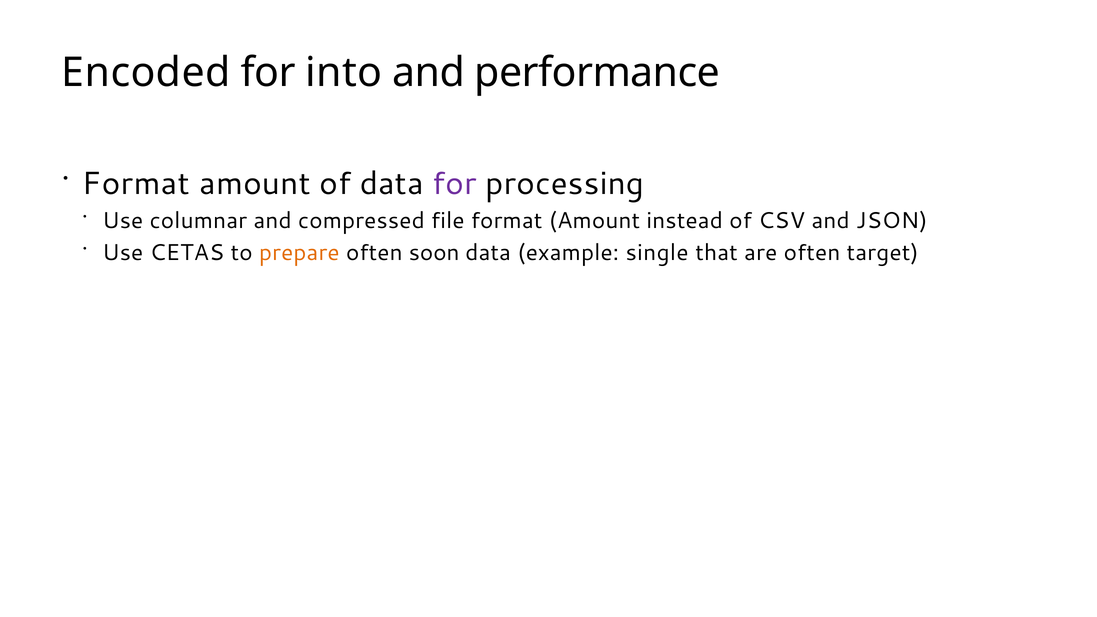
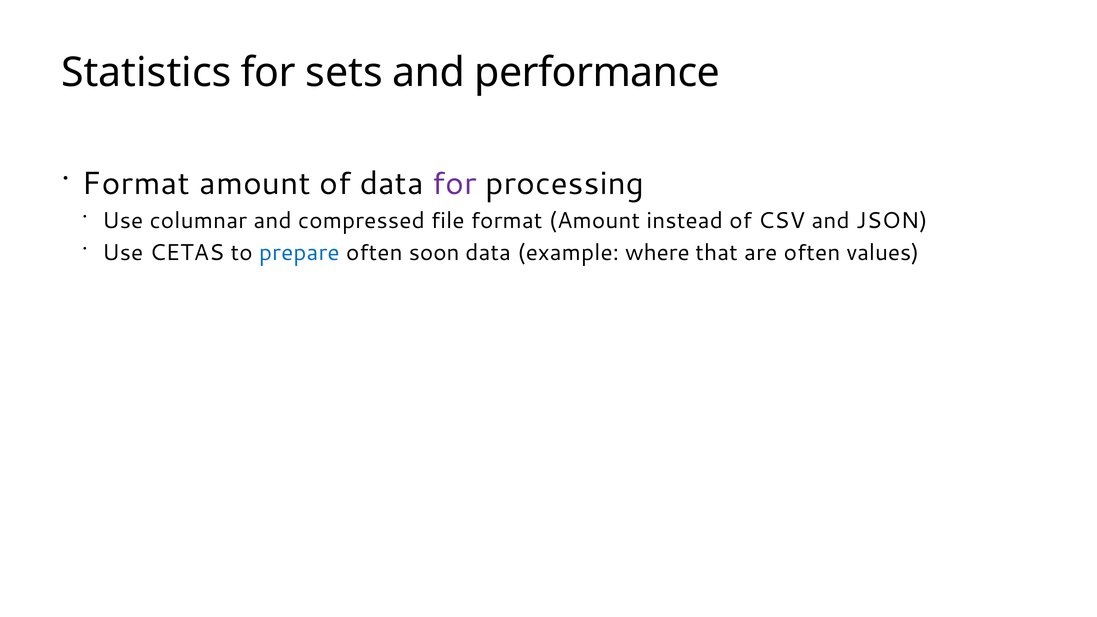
Encoded: Encoded -> Statistics
into: into -> sets
prepare colour: orange -> blue
single: single -> where
target: target -> values
